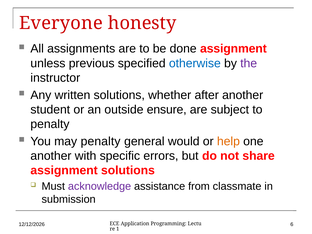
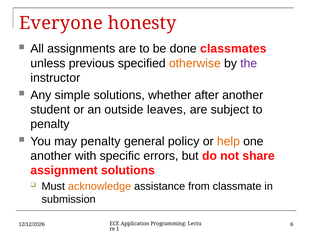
done assignment: assignment -> classmates
otherwise colour: blue -> orange
written: written -> simple
ensure: ensure -> leaves
would: would -> policy
acknowledge colour: purple -> orange
